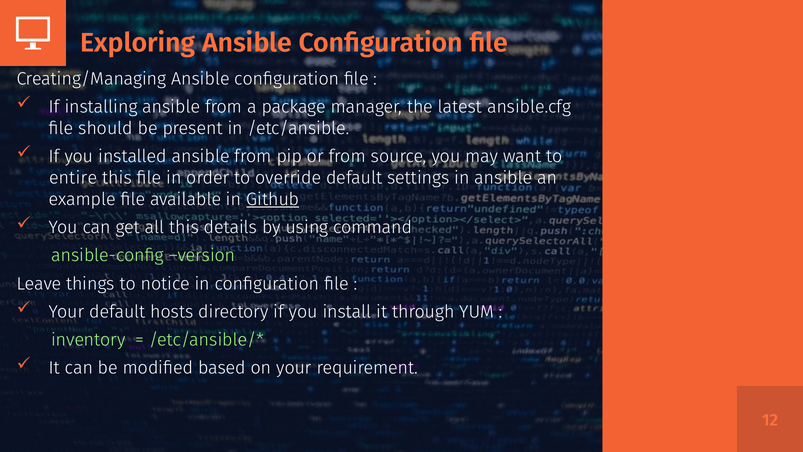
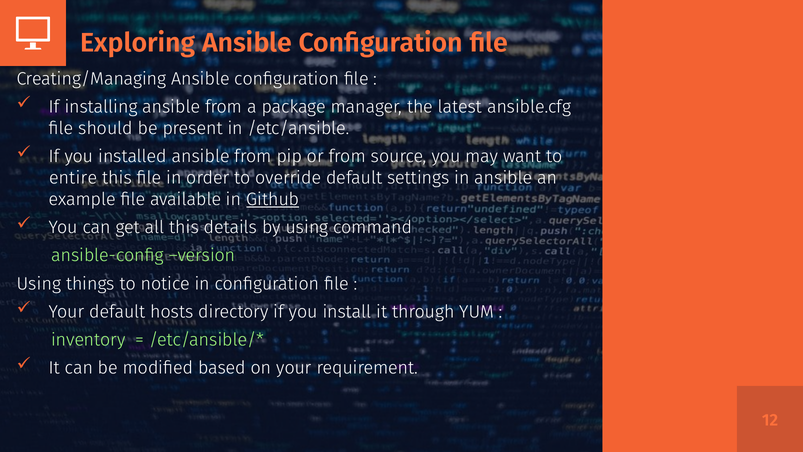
Leave at (39, 283): Leave -> Using
